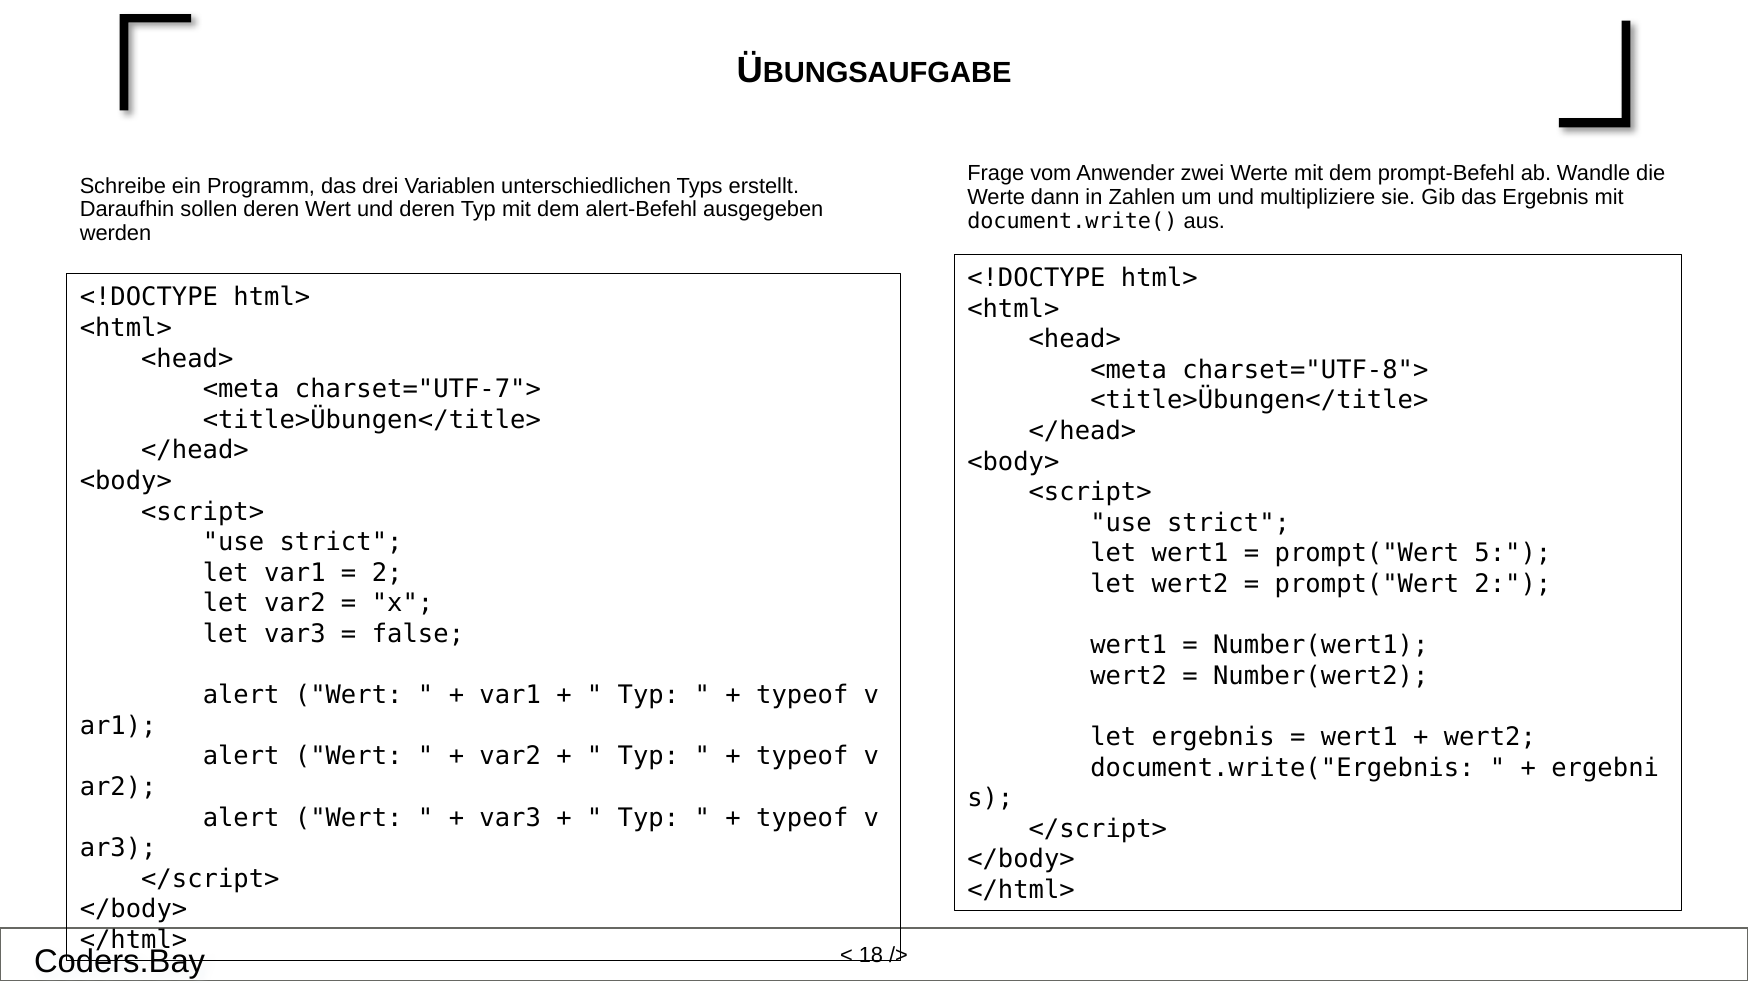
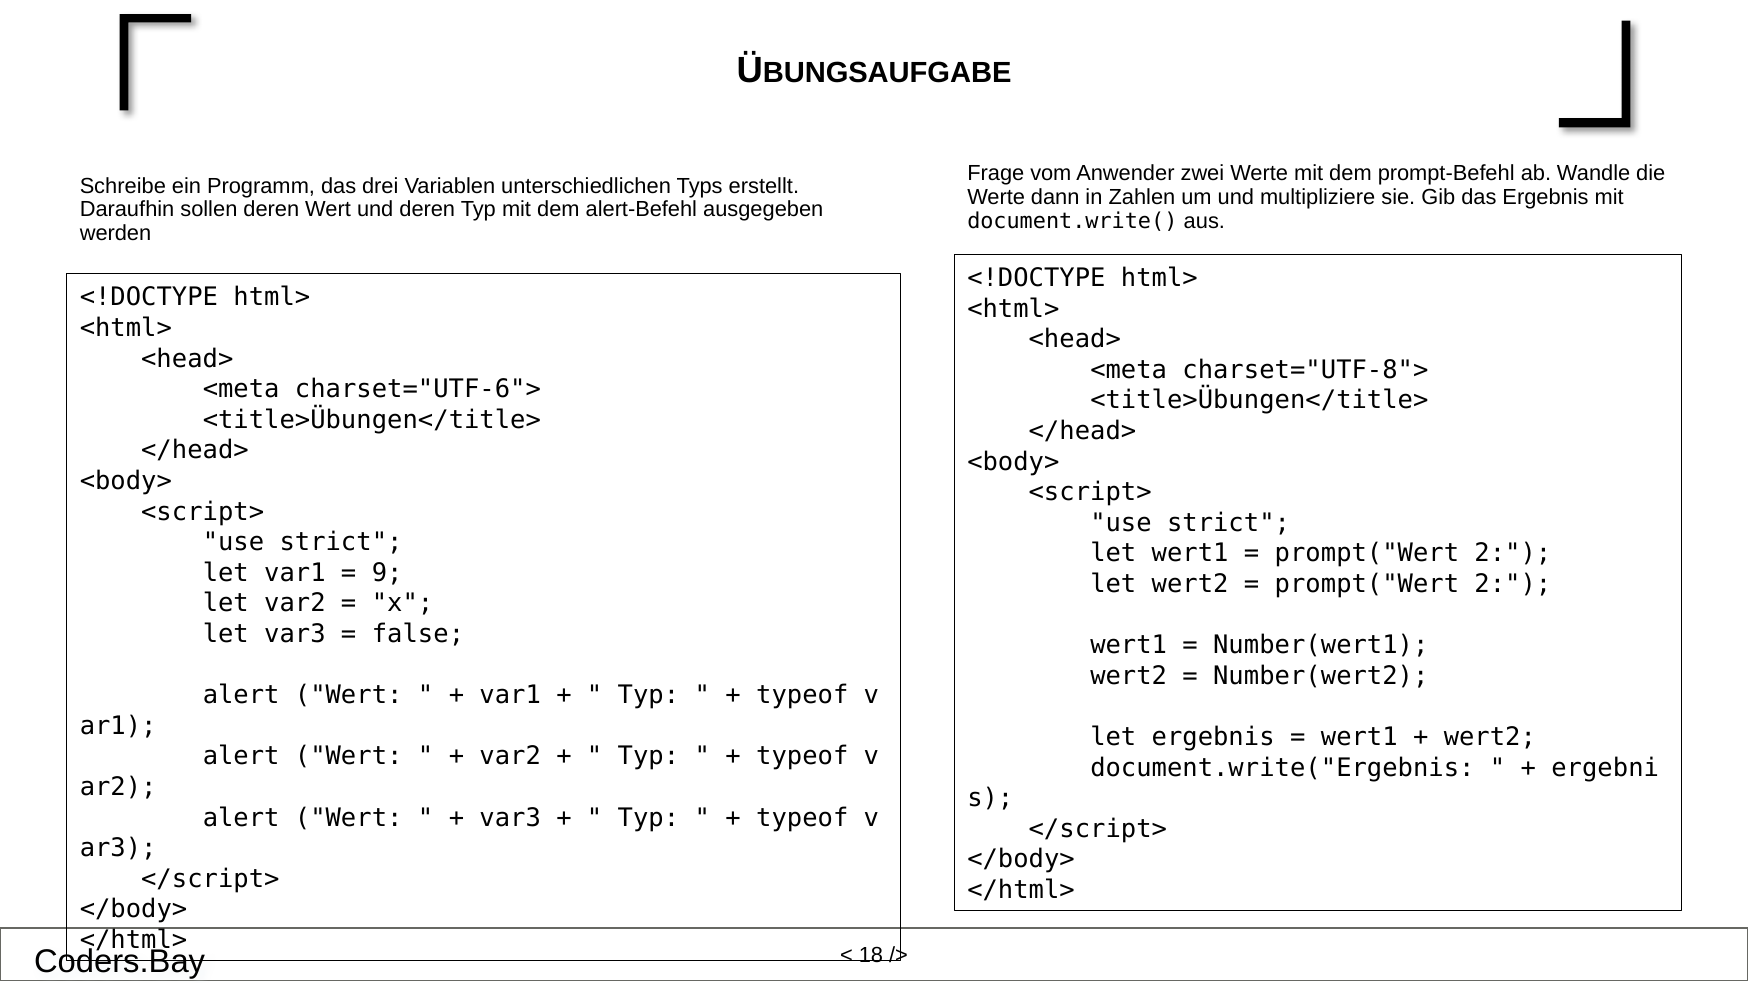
charset="UTF-7">: charset="UTF-7"> -> charset="UTF-6">
5 at (1513, 554): 5 -> 2
2 at (387, 573): 2 -> 9
